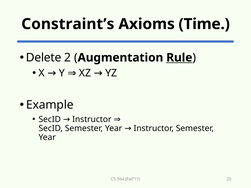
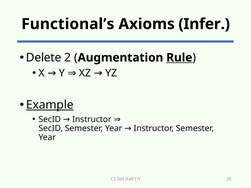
Constraint’s: Constraint’s -> Functional’s
Time: Time -> Infer
Example underline: none -> present
